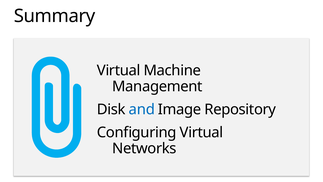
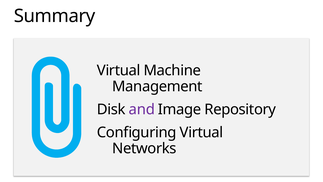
and colour: blue -> purple
